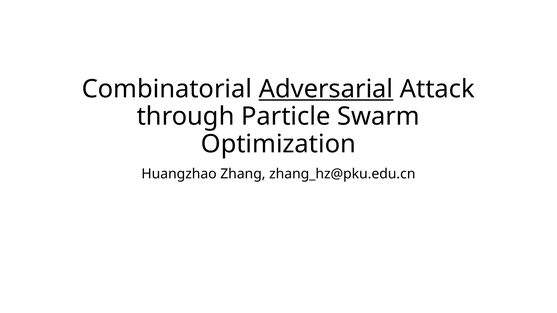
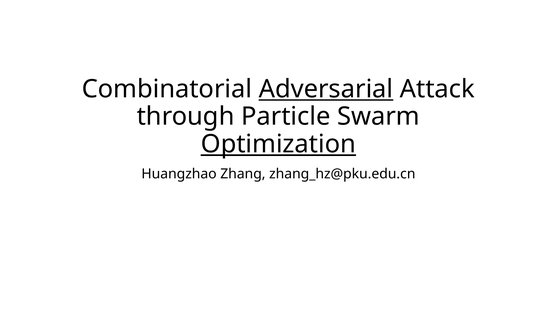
Optimization underline: none -> present
